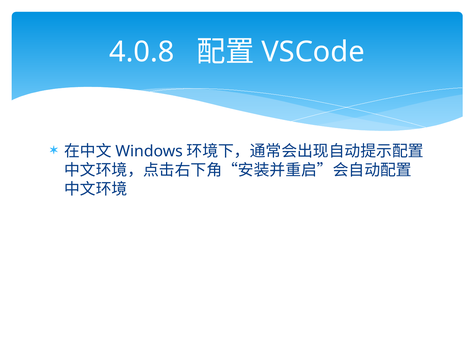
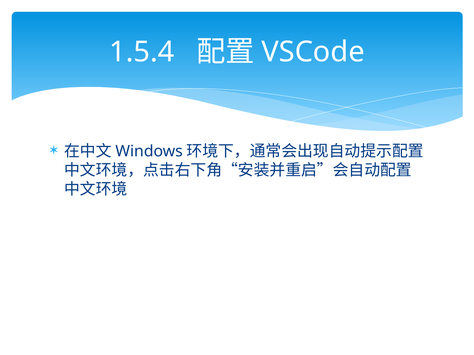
4.0.8: 4.0.8 -> 1.5.4
